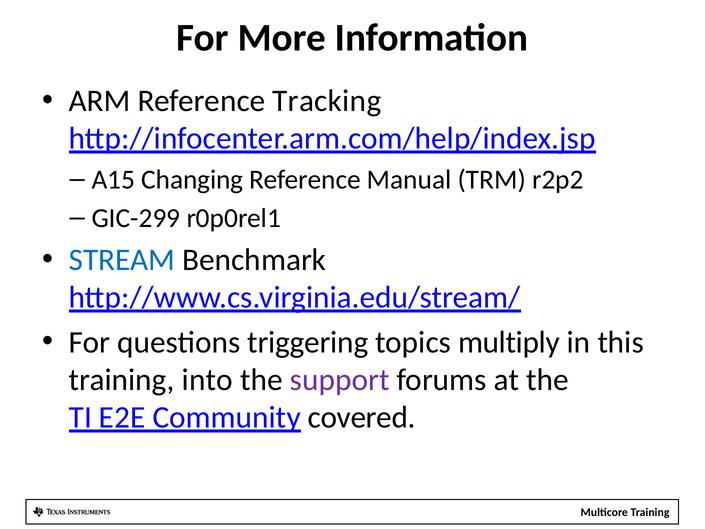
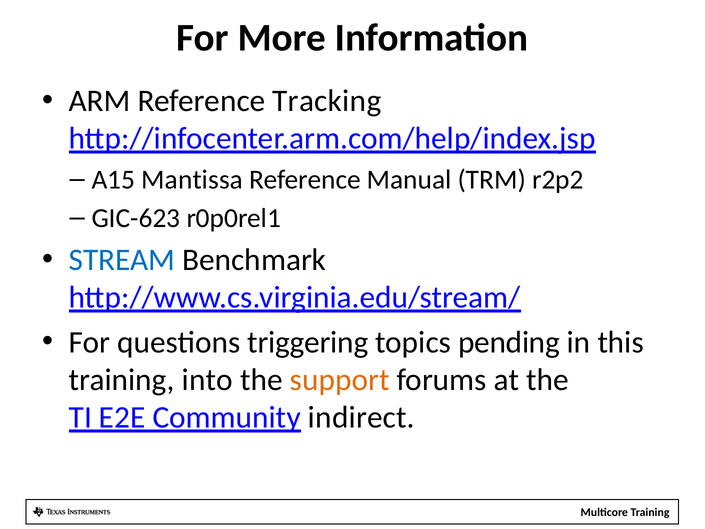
Changing: Changing -> Mantissa
GIC-299: GIC-299 -> GIC-623
multiply: multiply -> pending
support colour: purple -> orange
covered: covered -> indirect
